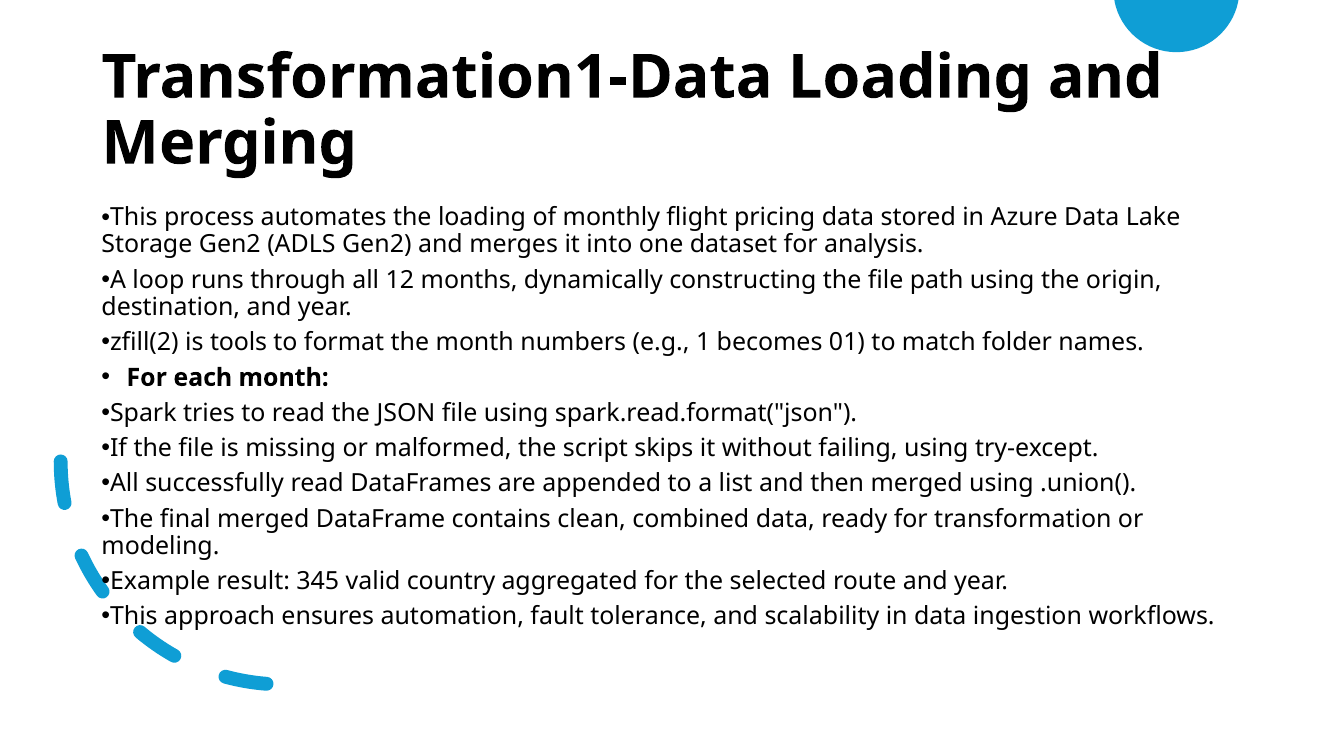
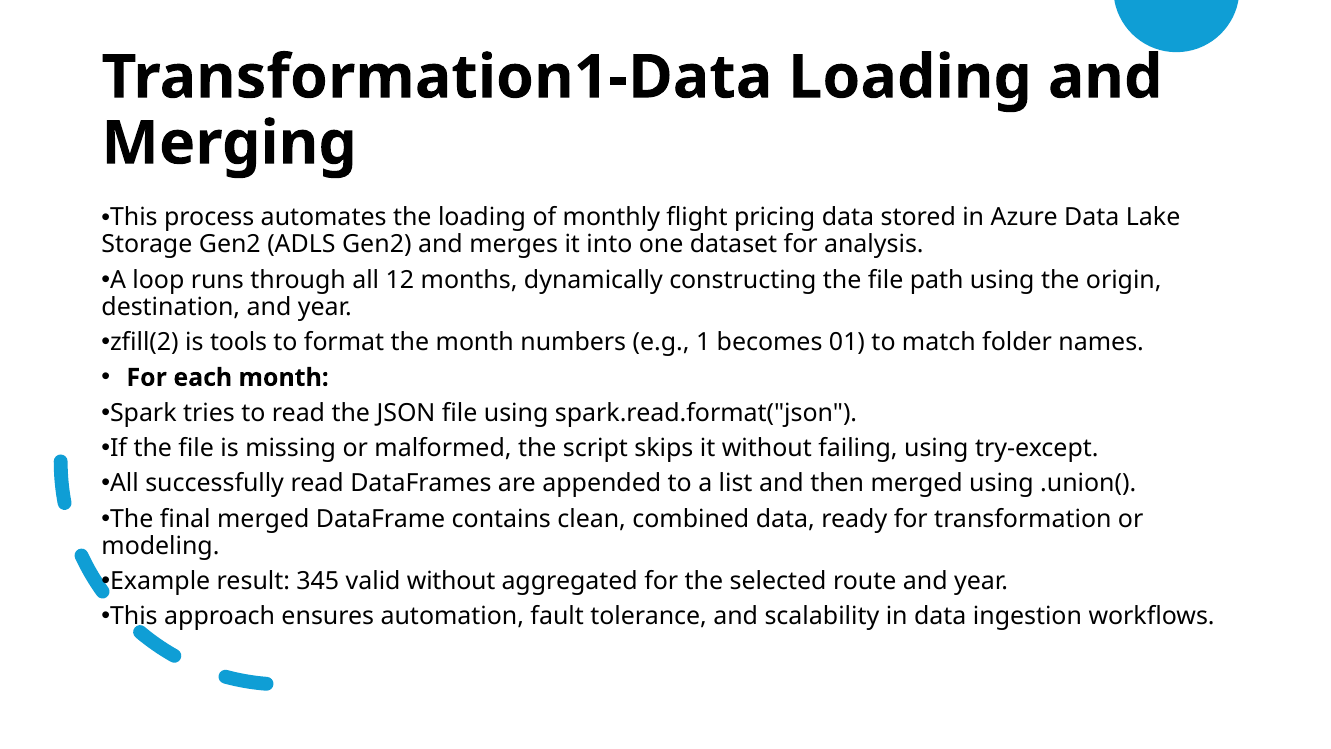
valid country: country -> without
